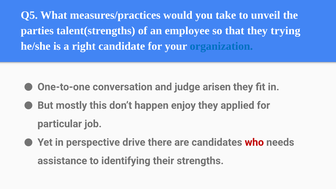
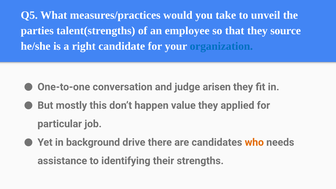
trying: trying -> source
enjoy: enjoy -> value
perspective: perspective -> background
who colour: red -> orange
